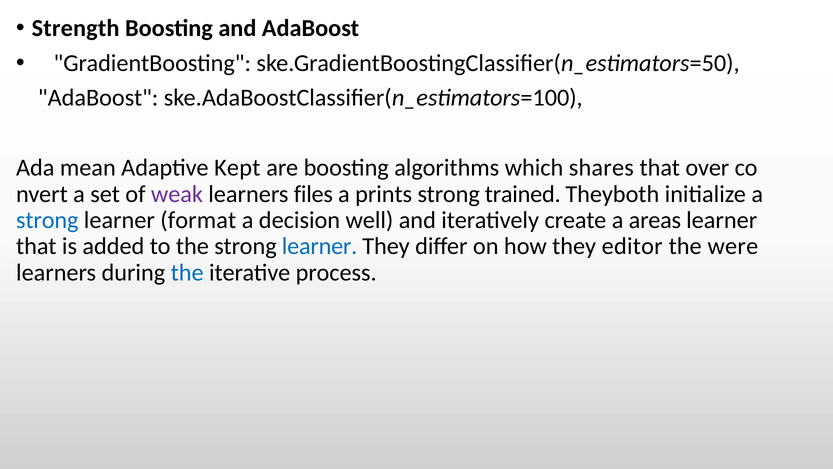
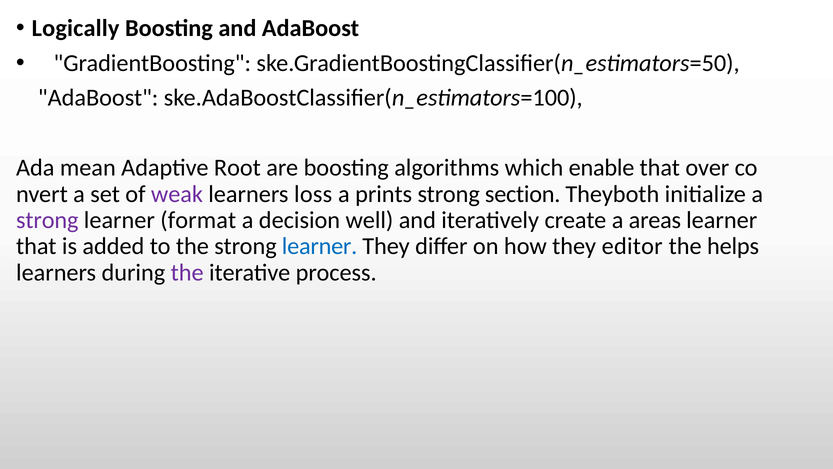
Strength: Strength -> Logically
Kept: Kept -> Root
shares: shares -> enable
files: files -> loss
trained: trained -> section
strong at (47, 220) colour: blue -> purple
were: were -> helps
the at (187, 272) colour: blue -> purple
